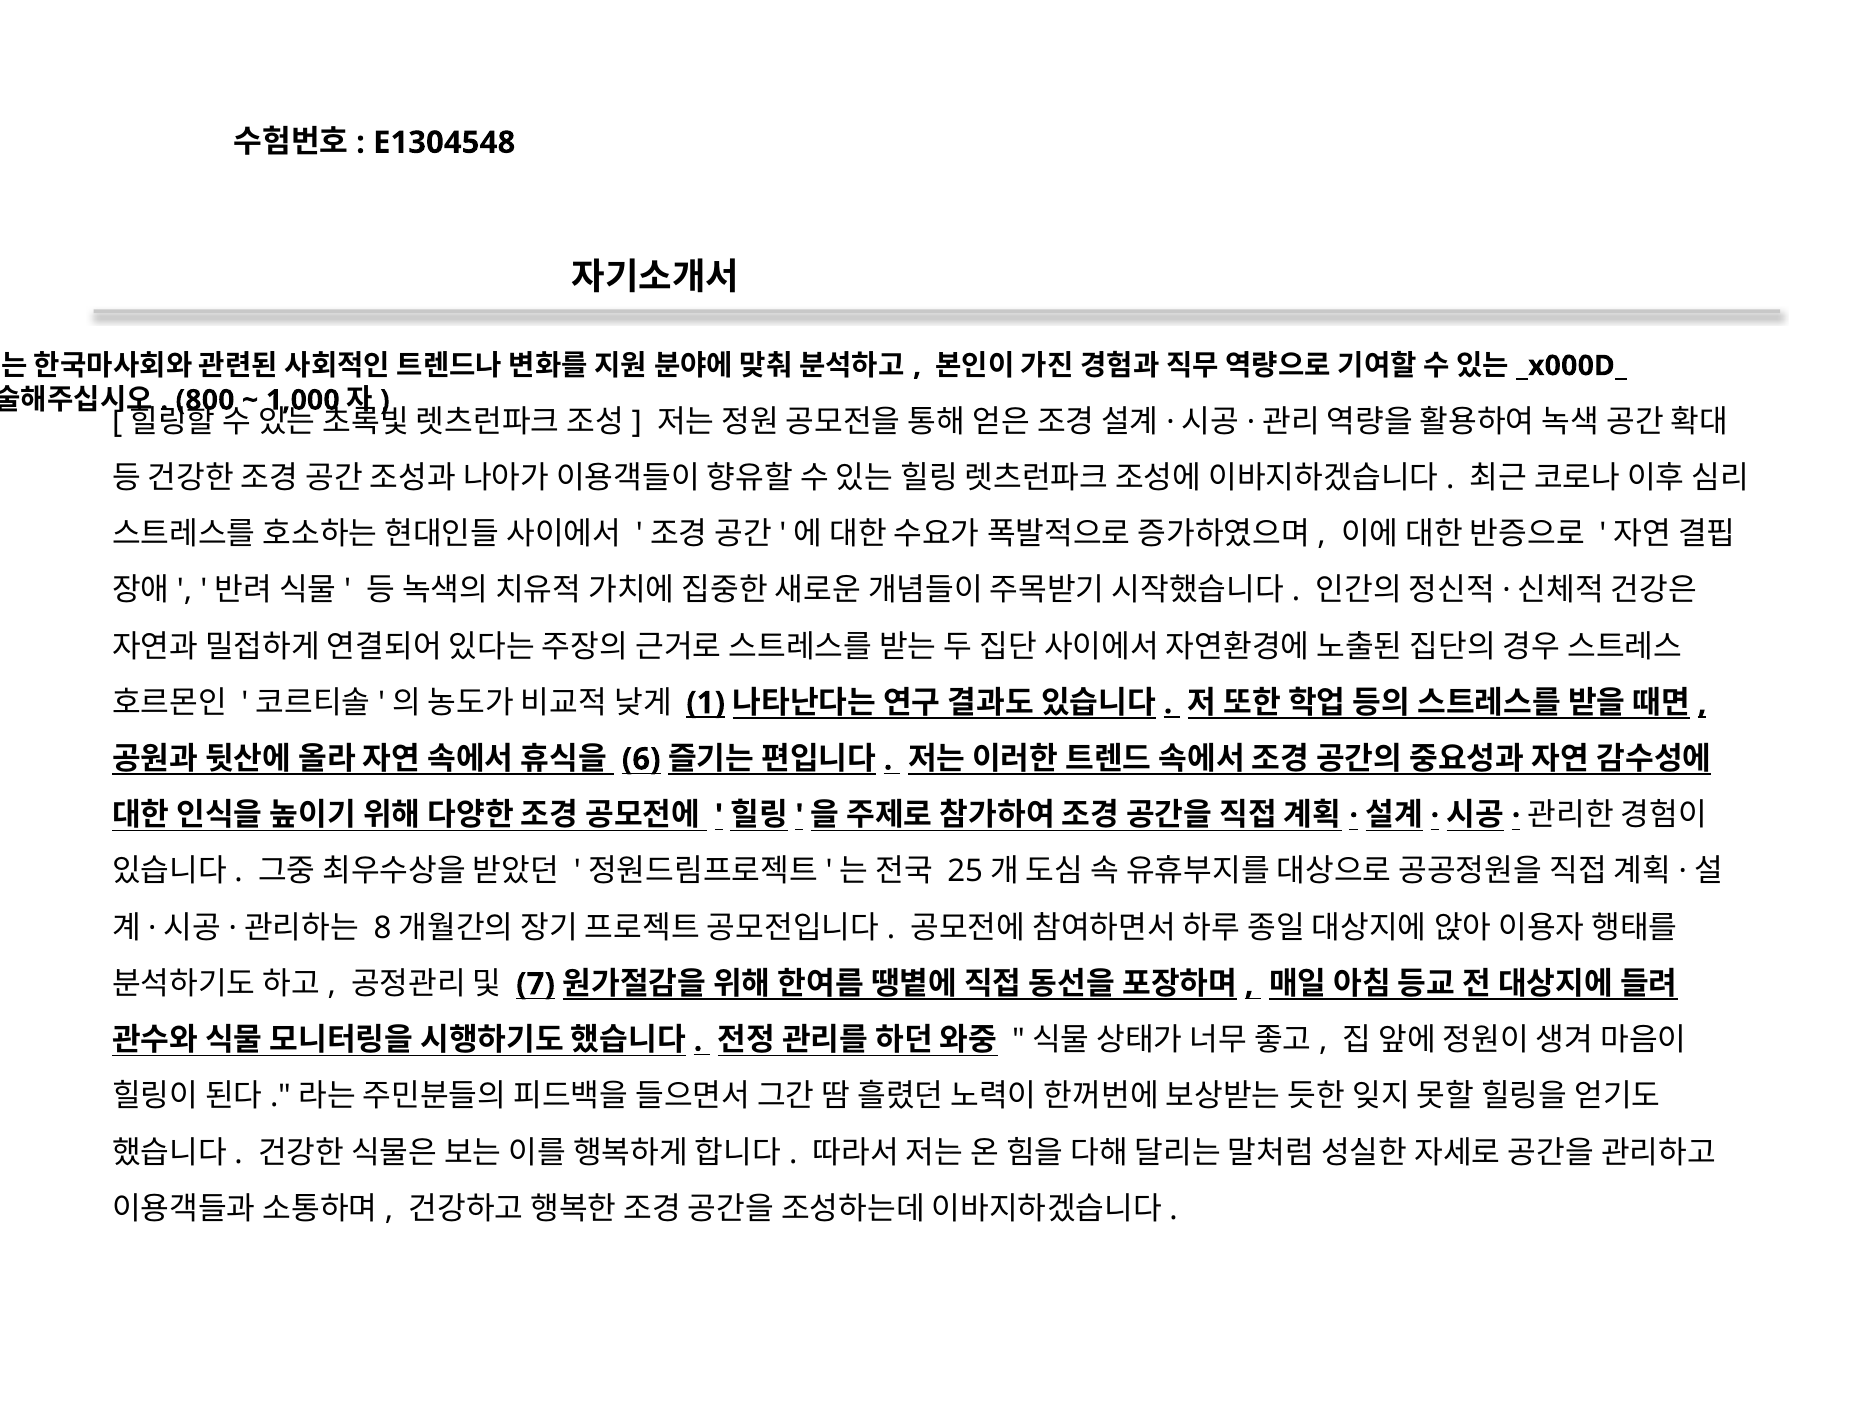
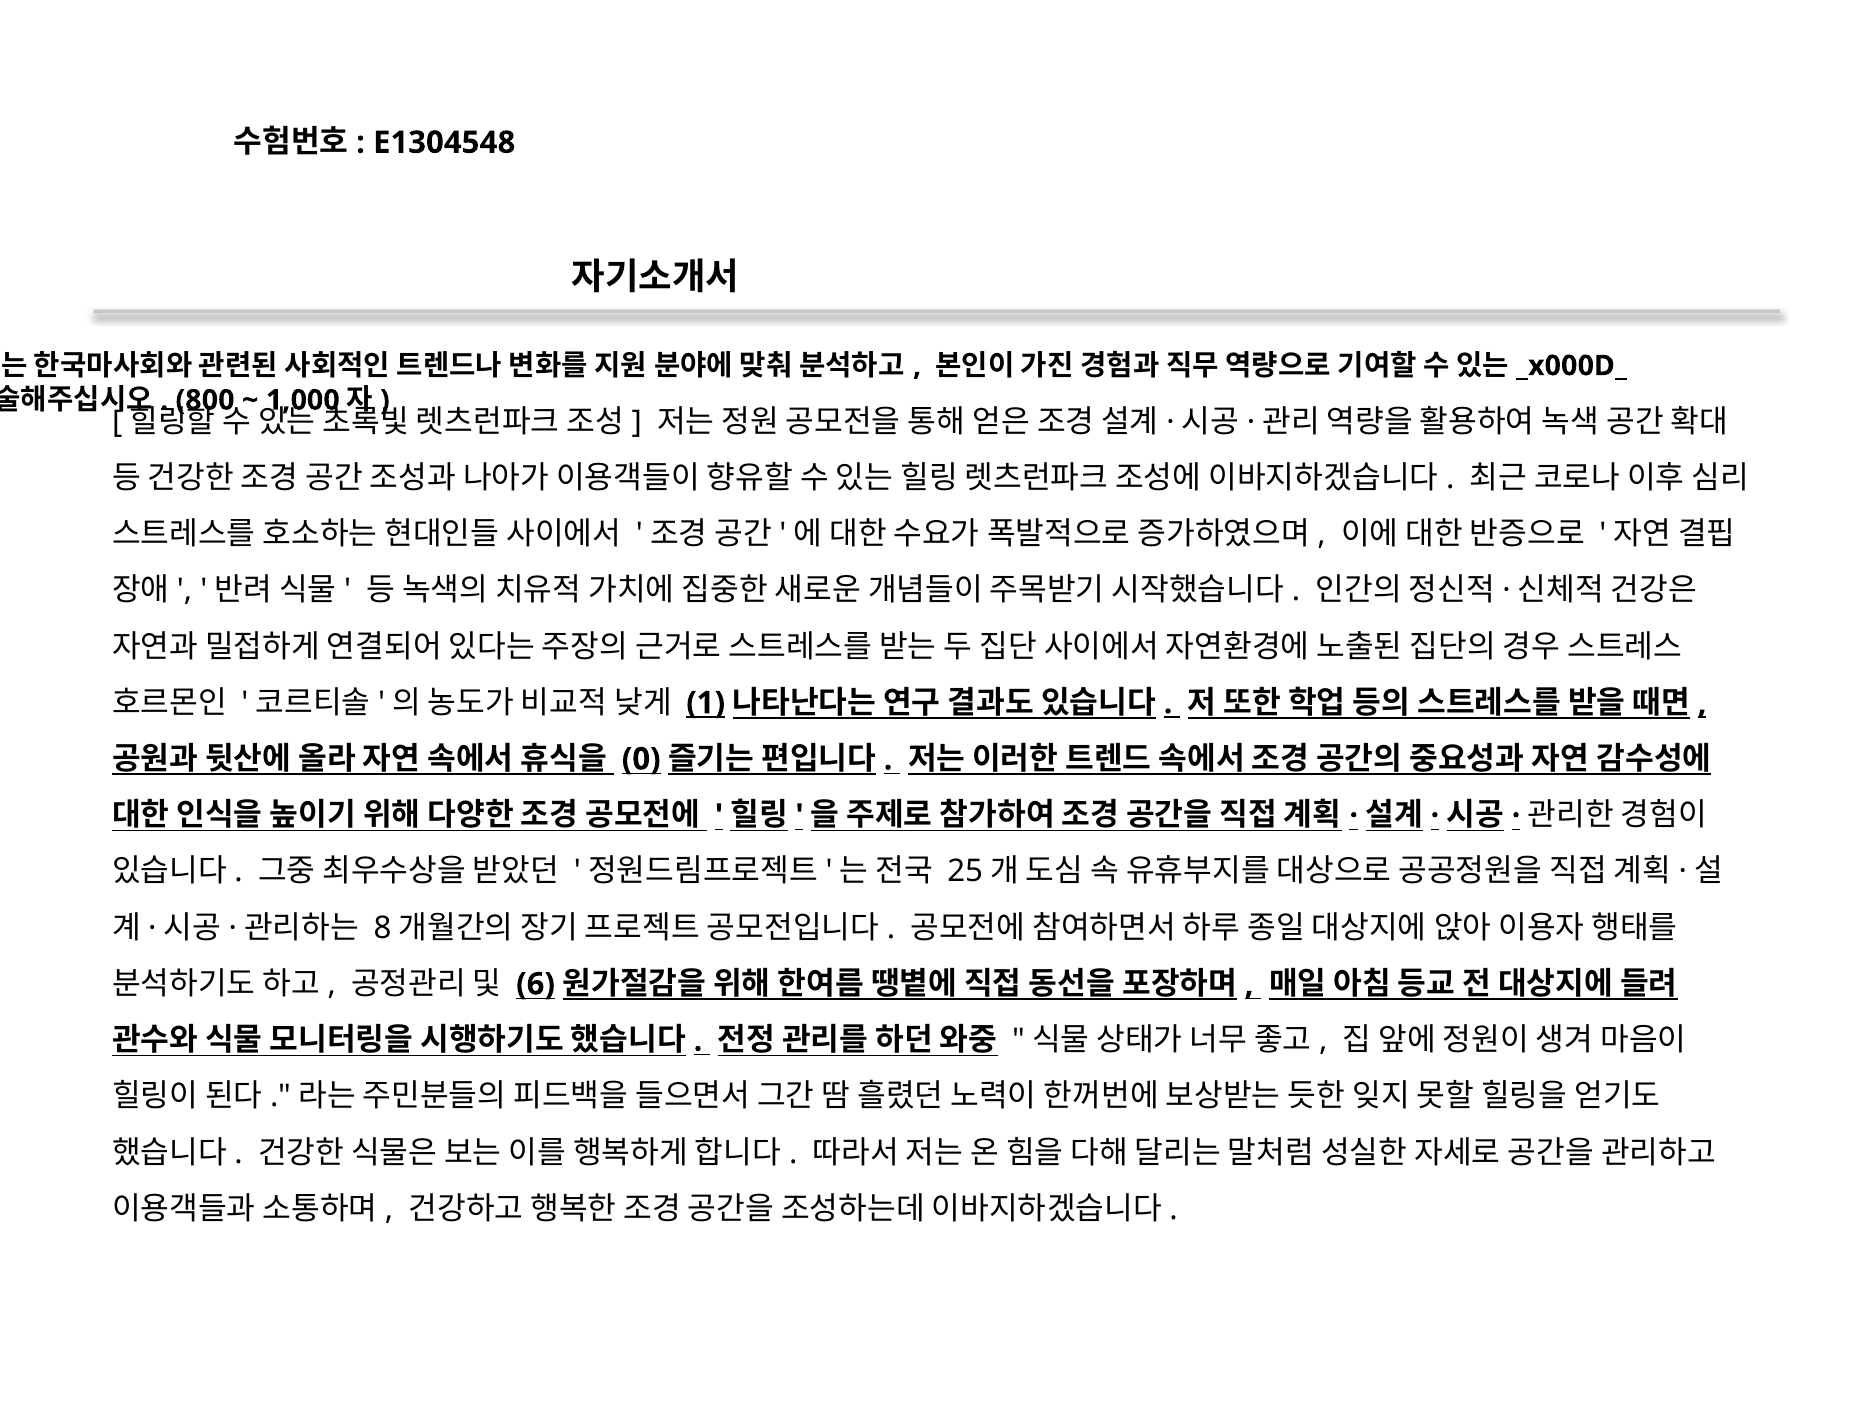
6: 6 -> 0
7: 7 -> 6
